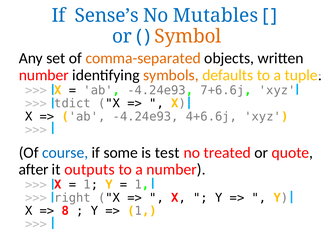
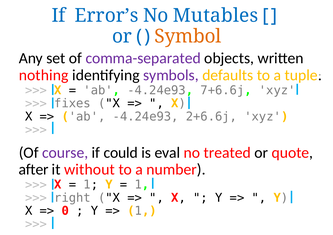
Sense’s: Sense’s -> Error’s
comma-separated colour: orange -> purple
number at (44, 75): number -> nothing
symbols colour: orange -> purple
tdict: tdict -> fixes
4+6.6j: 4+6.6j -> 2+6.6j
course colour: blue -> purple
some: some -> could
test: test -> eval
outputs: outputs -> without
8: 8 -> 0
